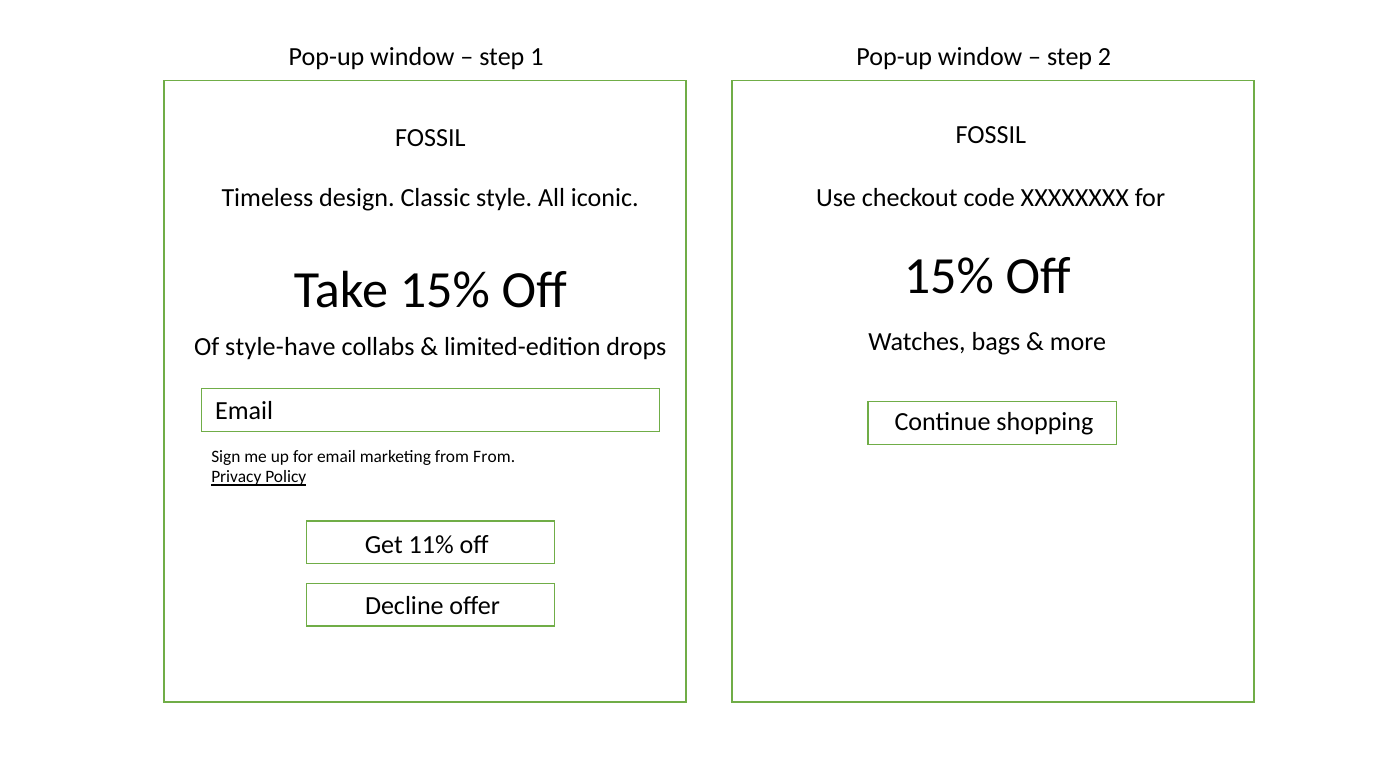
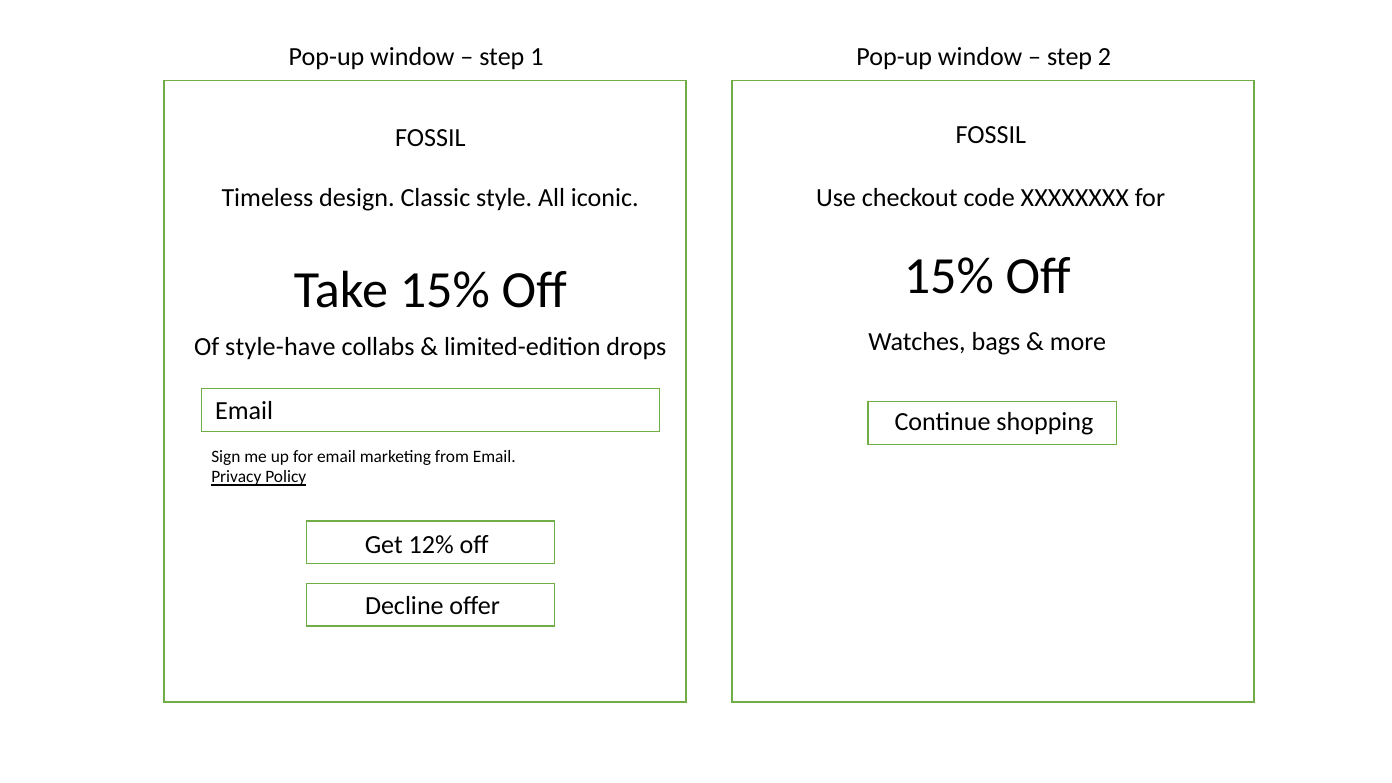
from From: From -> Email
11%: 11% -> 12%
